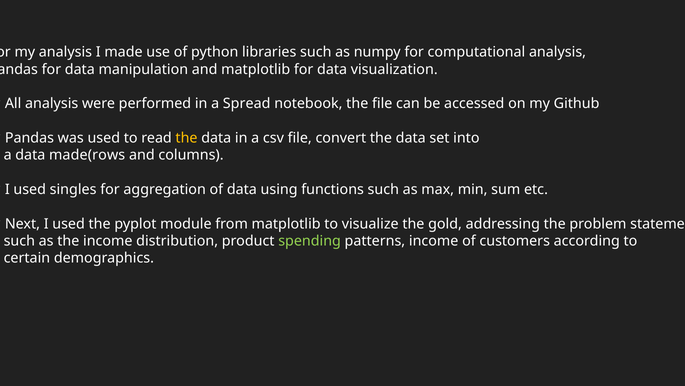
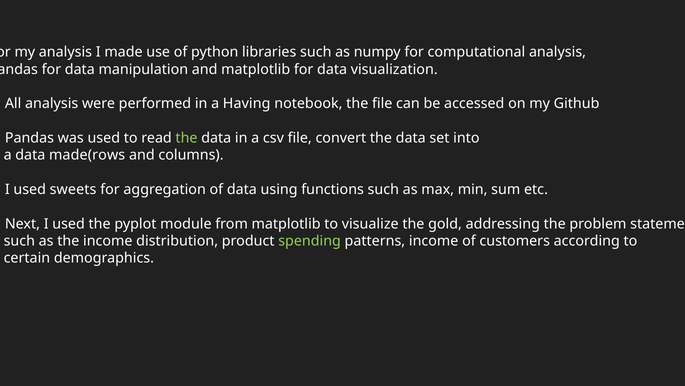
Spread: Spread -> Having
the at (187, 138) colour: yellow -> light green
singles: singles -> sweets
